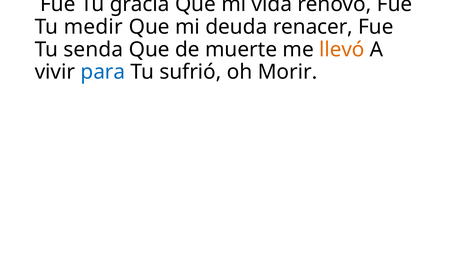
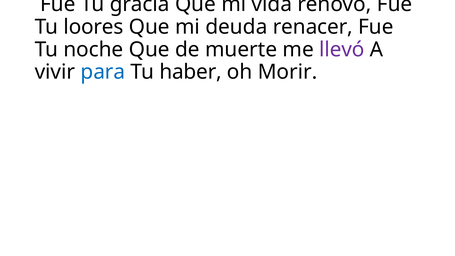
medir: medir -> loores
senda: senda -> noche
llevó colour: orange -> purple
sufrió: sufrió -> haber
